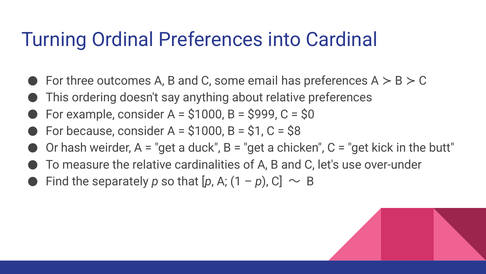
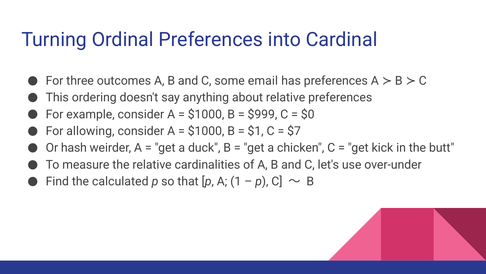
because: because -> allowing
$8: $8 -> $7
separately: separately -> calculated
